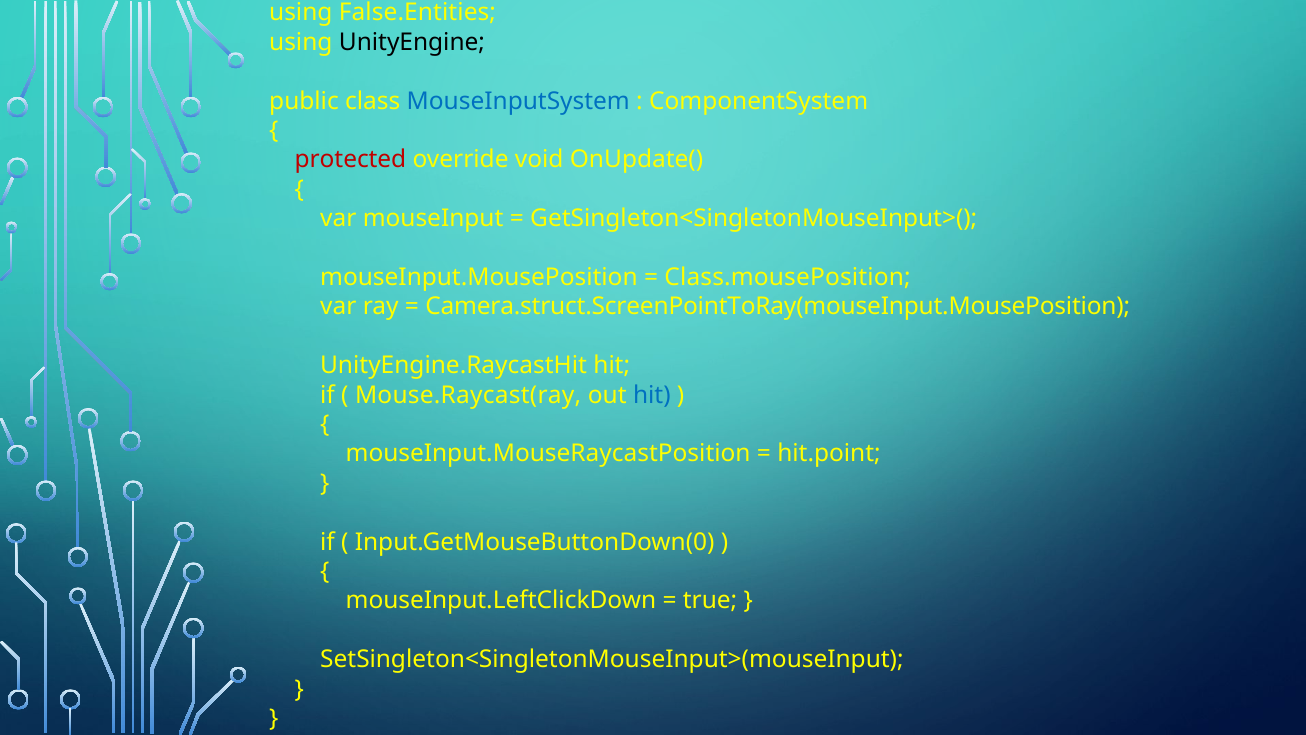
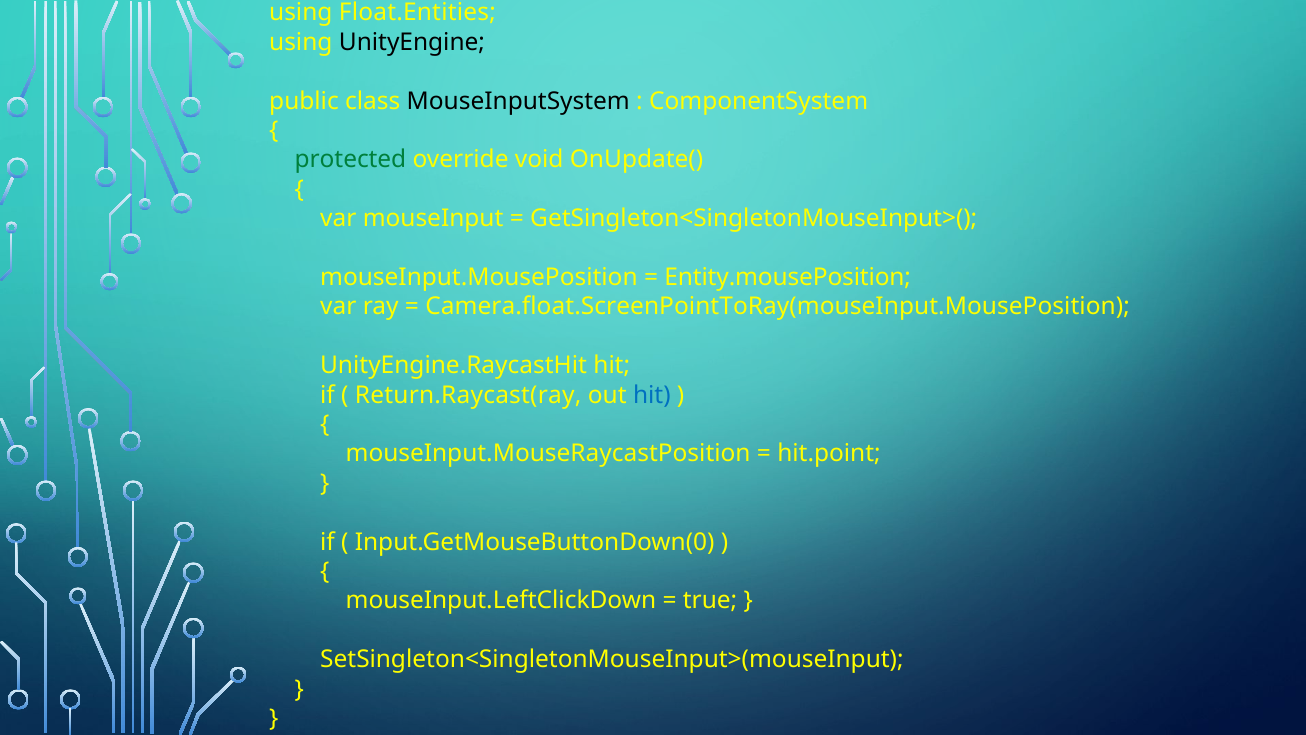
False.Entities: False.Entities -> Float.Entities
MouseInputSystem colour: blue -> black
protected colour: red -> green
Class.mousePosition: Class.mousePosition -> Entity.mousePosition
Camera.struct.ScreenPointToRay(mouseInput.MousePosition: Camera.struct.ScreenPointToRay(mouseInput.MousePosition -> Camera.float.ScreenPointToRay(mouseInput.MousePosition
Mouse.Raycast(ray: Mouse.Raycast(ray -> Return.Raycast(ray
